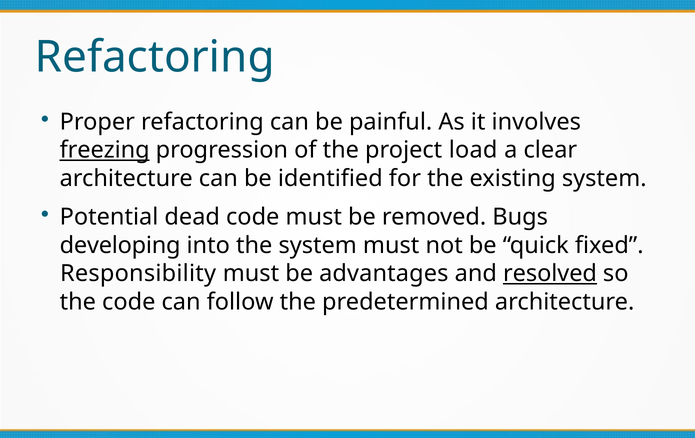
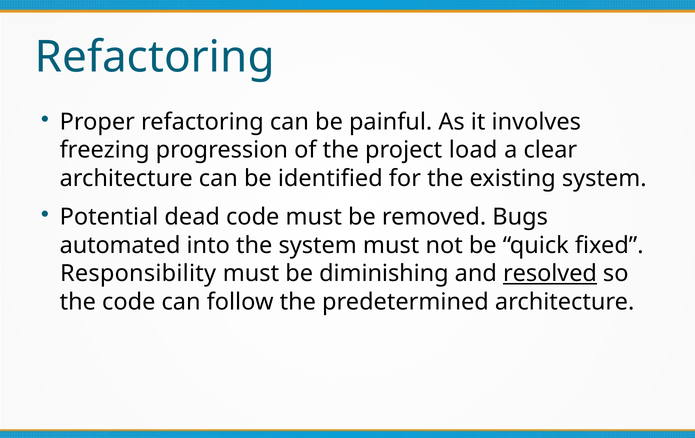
freezing underline: present -> none
developing: developing -> automated
advantages: advantages -> diminishing
